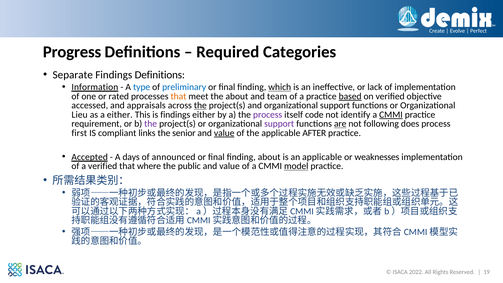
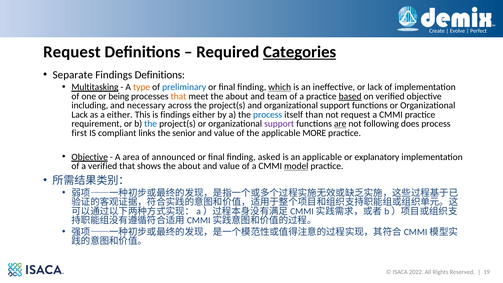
Progress at (72, 52): Progress -> Request
Categories underline: none -> present
Information: Information -> Multitasking
type colour: blue -> orange
rated: rated -> being
accessed: accessed -> including
appraisals: appraisals -> necessary
the at (200, 105) underline: present -> none
Lieu at (80, 115): Lieu -> Lack
process at (268, 115) colour: purple -> blue
code: code -> than
not identify: identify -> request
CMMI at (391, 115) underline: present -> none
the at (151, 124) colour: purple -> blue
value at (224, 133) underline: present -> none
AFTER: AFTER -> MORE
Accepted at (90, 157): Accepted -> Objective
days: days -> area
finding about: about -> asked
weaknesses: weaknesses -> explanatory
where: where -> shows
public at (189, 166): public -> about
